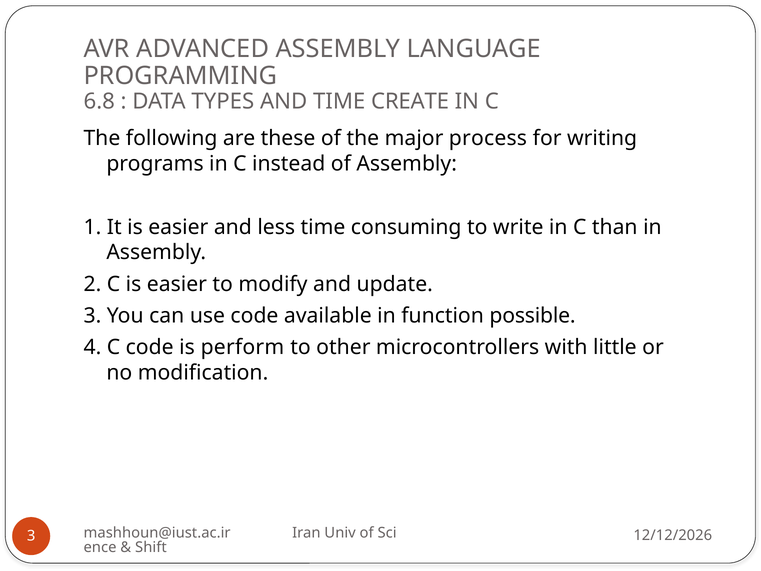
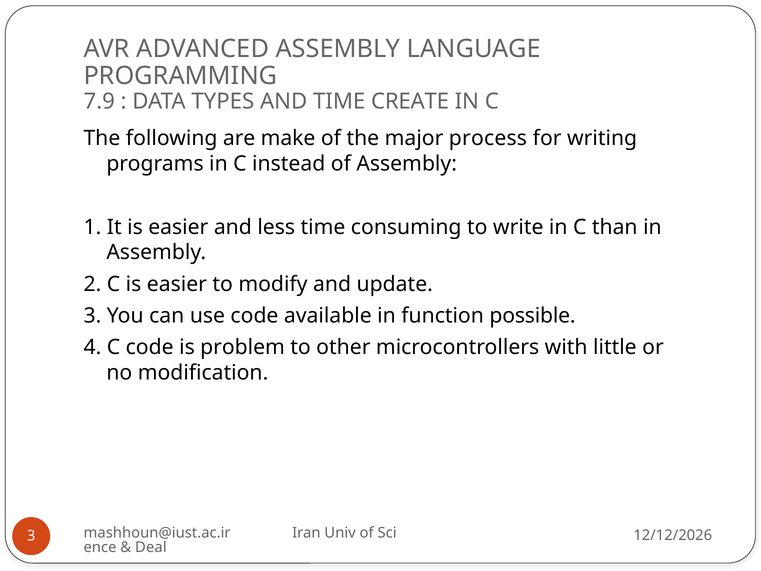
6.8: 6.8 -> 7.9
these: these -> make
perform: perform -> problem
Shift: Shift -> Deal
